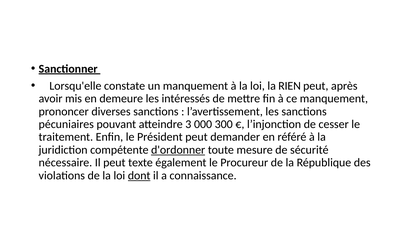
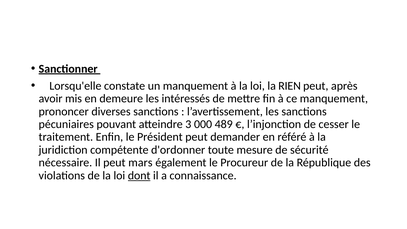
300: 300 -> 489
d'ordonner underline: present -> none
texte: texte -> mars
